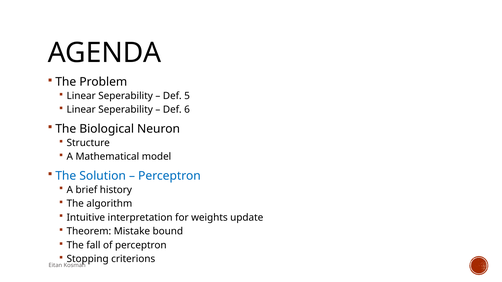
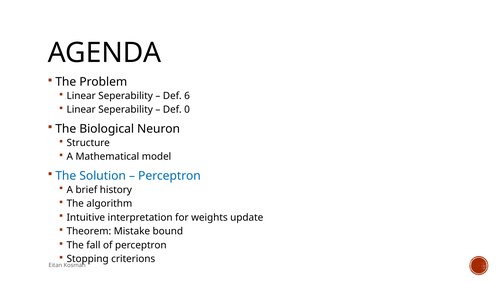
5: 5 -> 6
6: 6 -> 0
